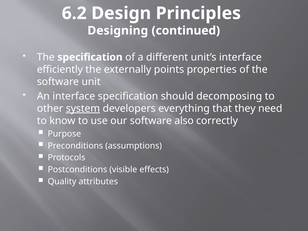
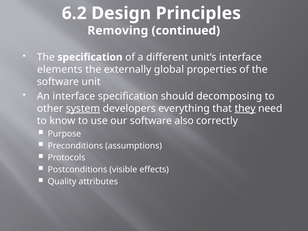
Designing: Designing -> Removing
efficiently: efficiently -> elements
points: points -> global
they underline: none -> present
